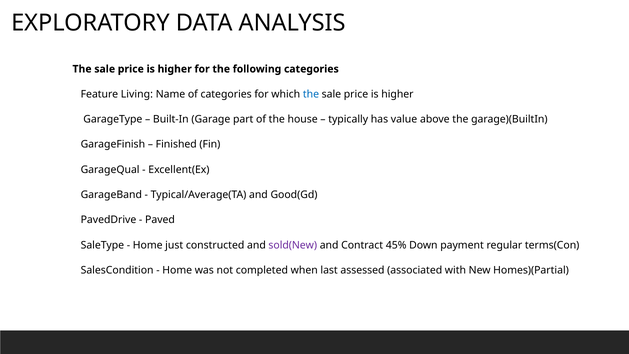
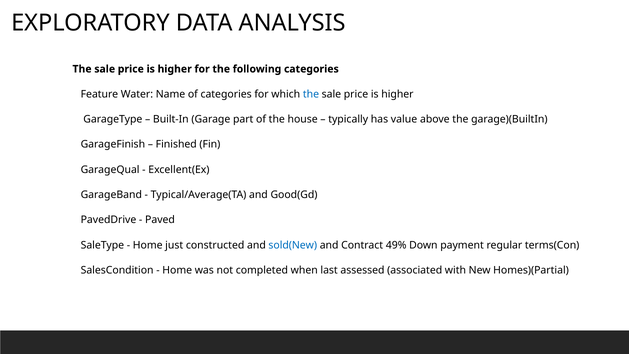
Living: Living -> Water
sold(New colour: purple -> blue
45%: 45% -> 49%
